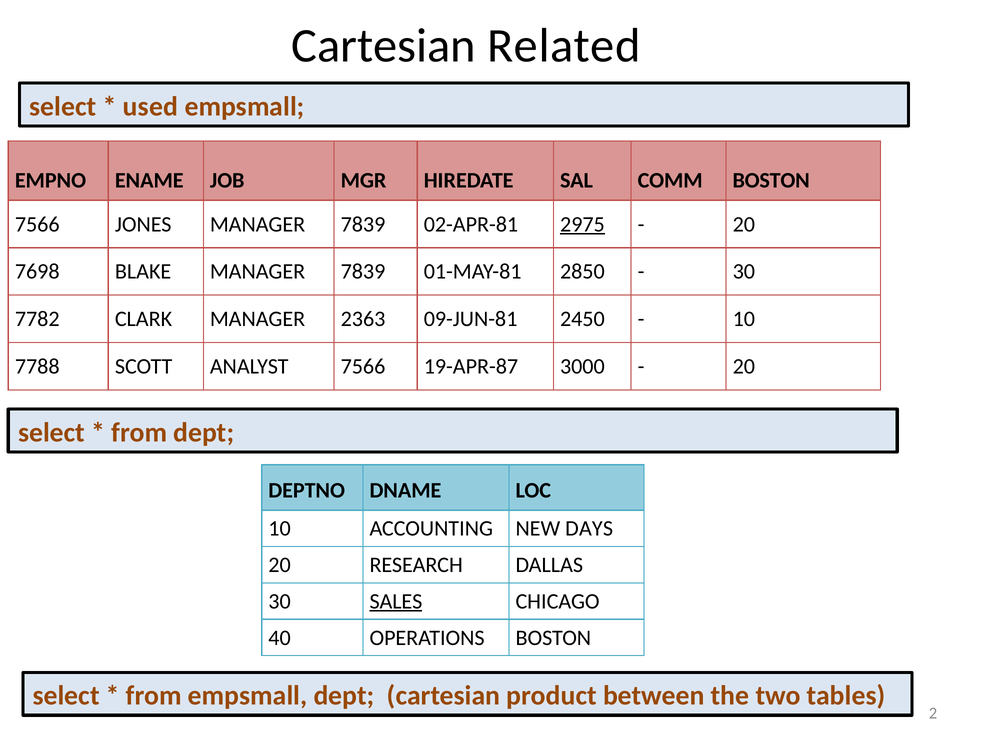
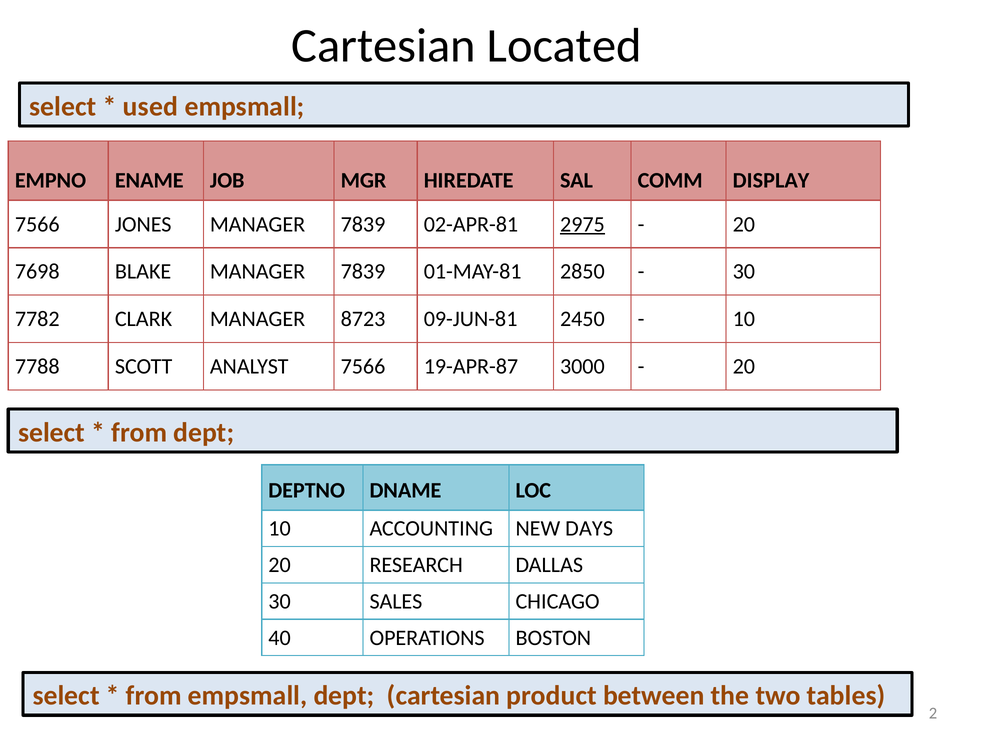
Related: Related -> Located
COMM BOSTON: BOSTON -> DISPLAY
2363: 2363 -> 8723
SALES underline: present -> none
